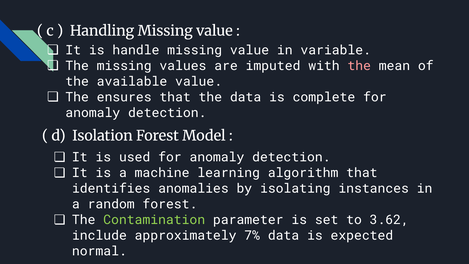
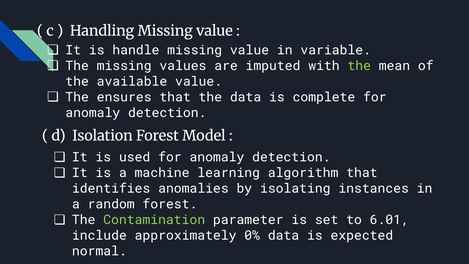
the at (359, 66) colour: pink -> light green
3.62: 3.62 -> 6.01
7%: 7% -> 0%
